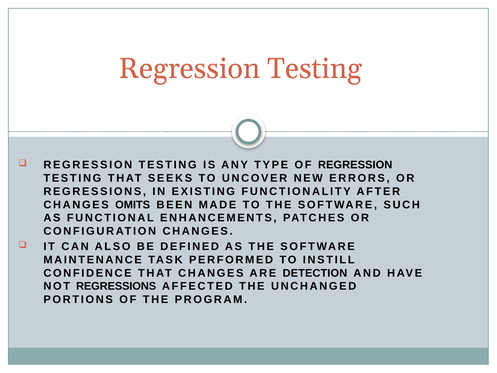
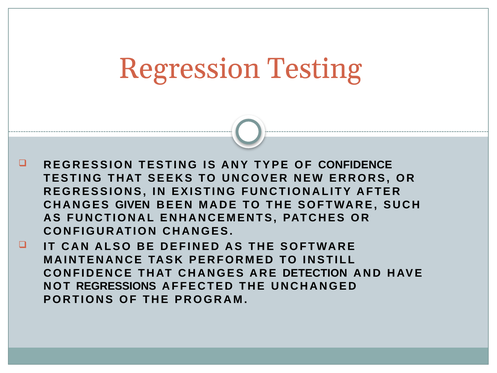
OF REGRESSION: REGRESSION -> CONFIDENCE
OMITS: OMITS -> GIVEN
